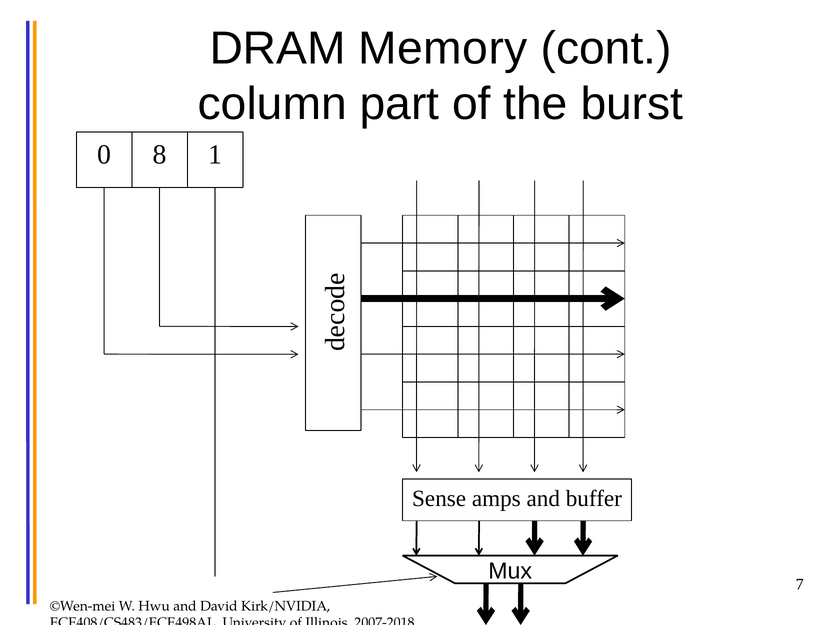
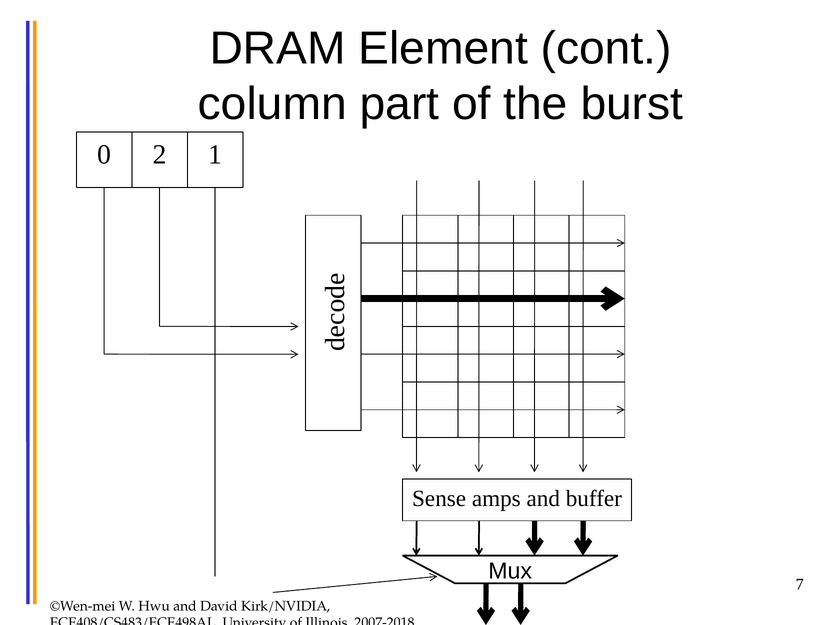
Memory: Memory -> Element
8: 8 -> 2
